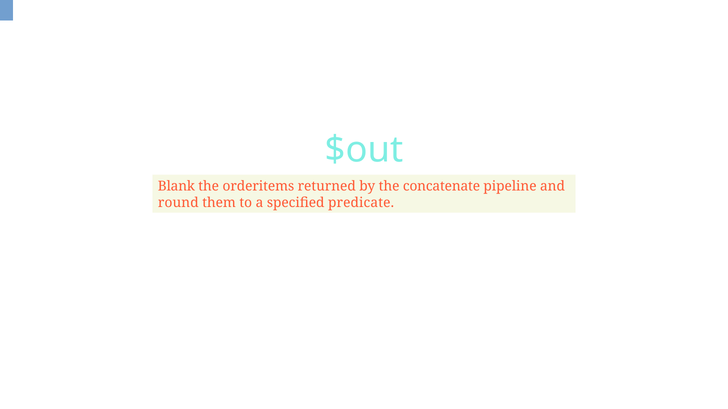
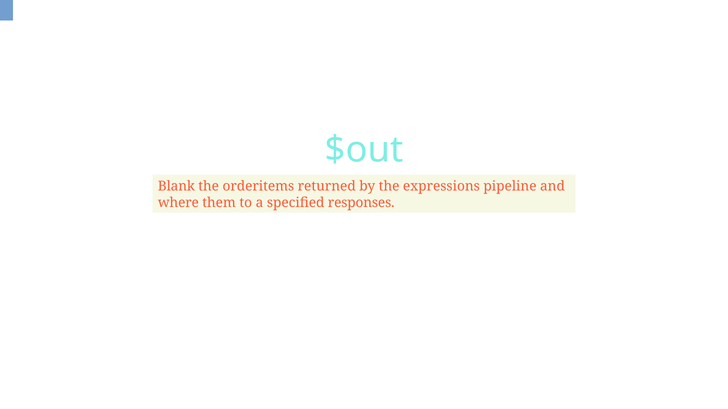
concatenate: concatenate -> expressions
round: round -> where
predicate: predicate -> responses
